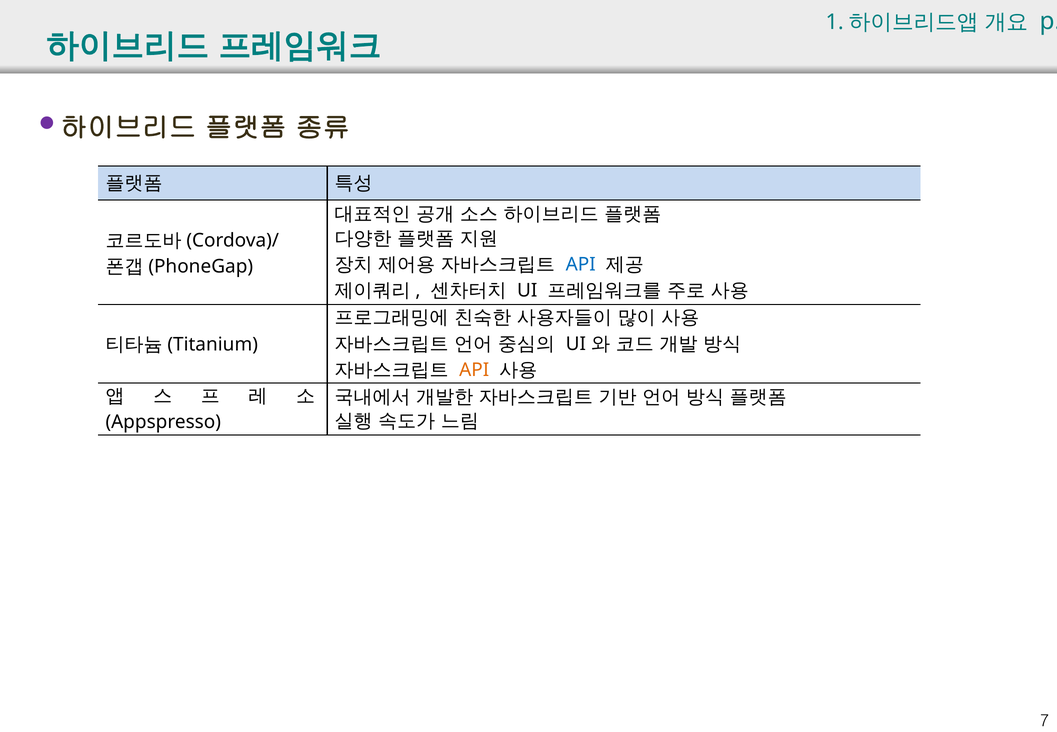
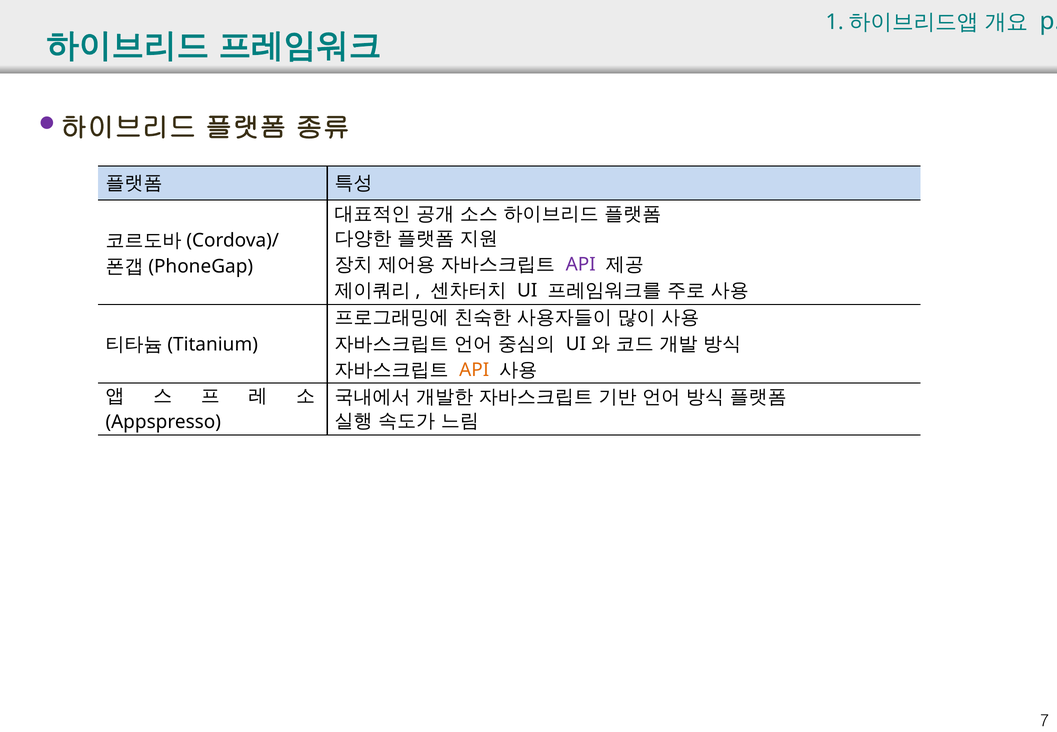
API at (581, 264) colour: blue -> purple
